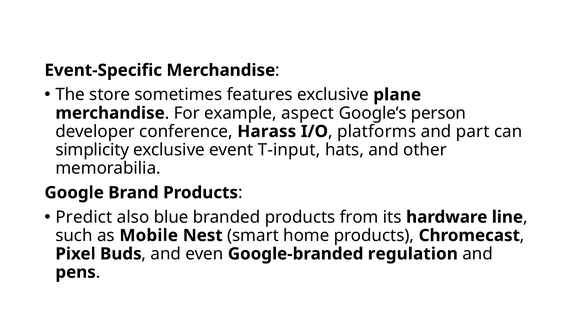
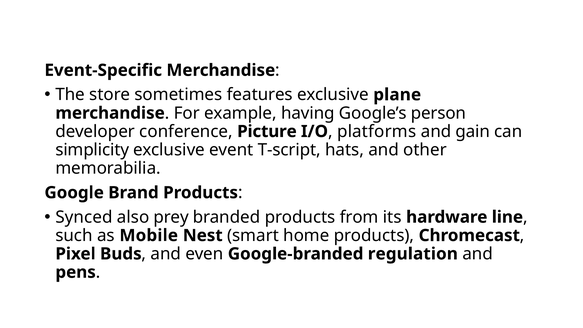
aspect: aspect -> having
Harass: Harass -> Picture
part: part -> gain
T-input: T-input -> T-script
Predict: Predict -> Synced
blue: blue -> prey
